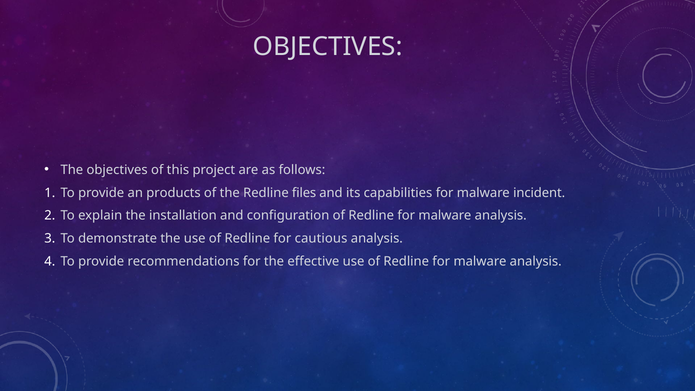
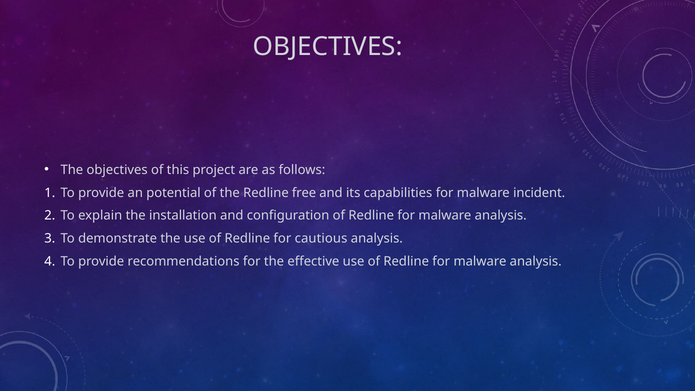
products: products -> potential
files: files -> free
